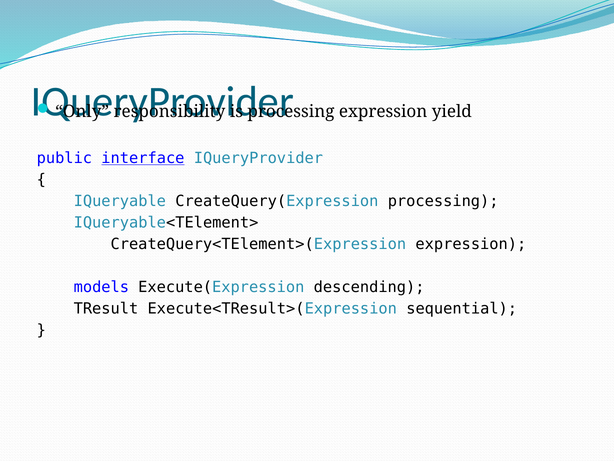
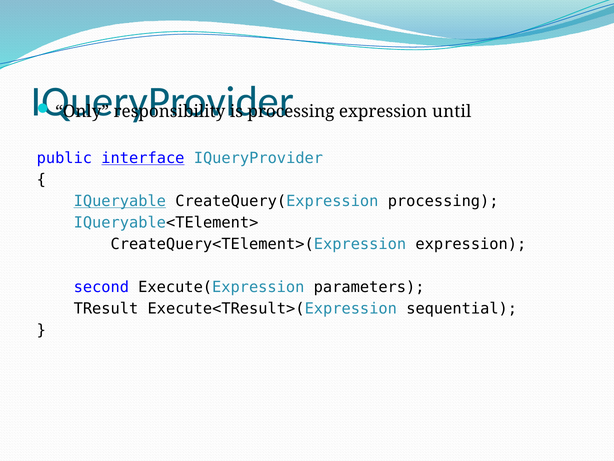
yield: yield -> until
IQueryable underline: none -> present
models: models -> second
descending: descending -> parameters
